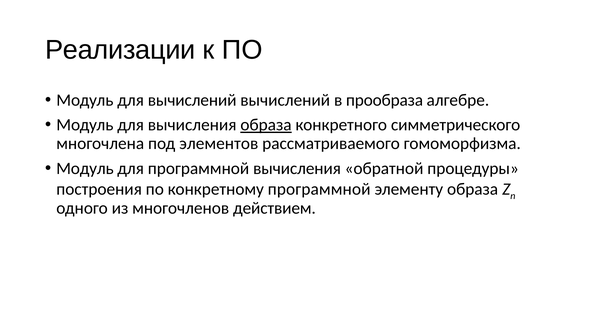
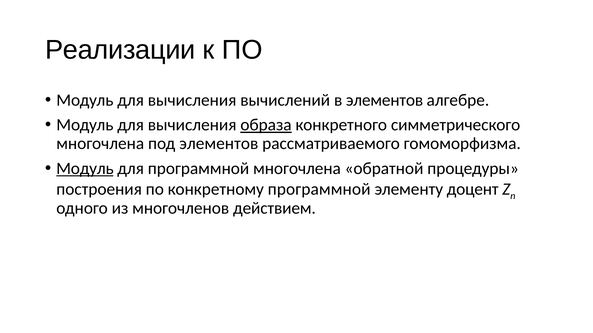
вычислений at (192, 100): вычислений -> вычисления
в прообраза: прообраза -> элементов
Модуль at (85, 169) underline: none -> present
программной вычисления: вычисления -> многочлена
элементу образа: образа -> доцент
